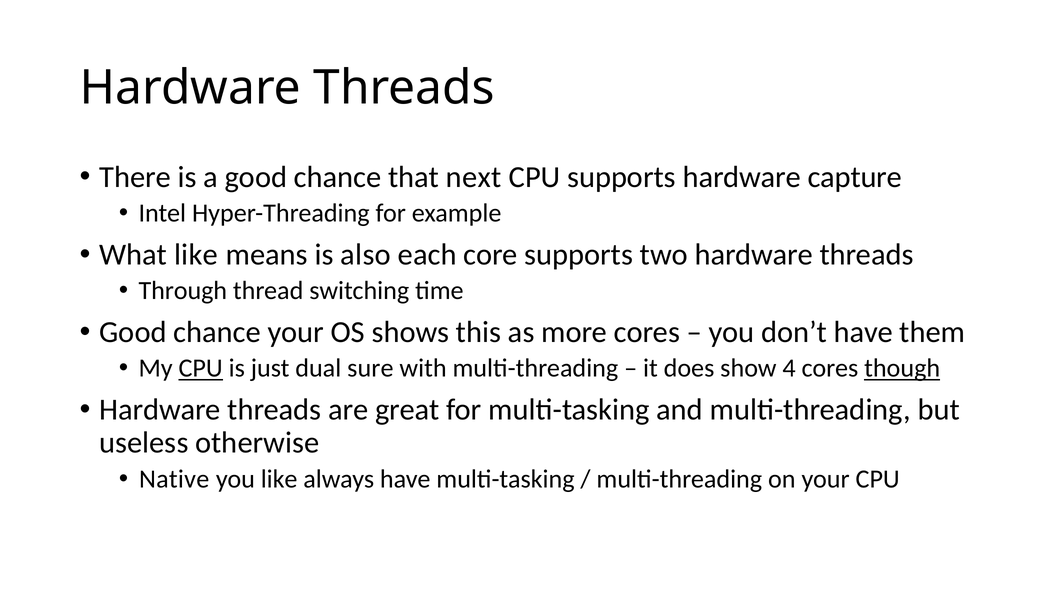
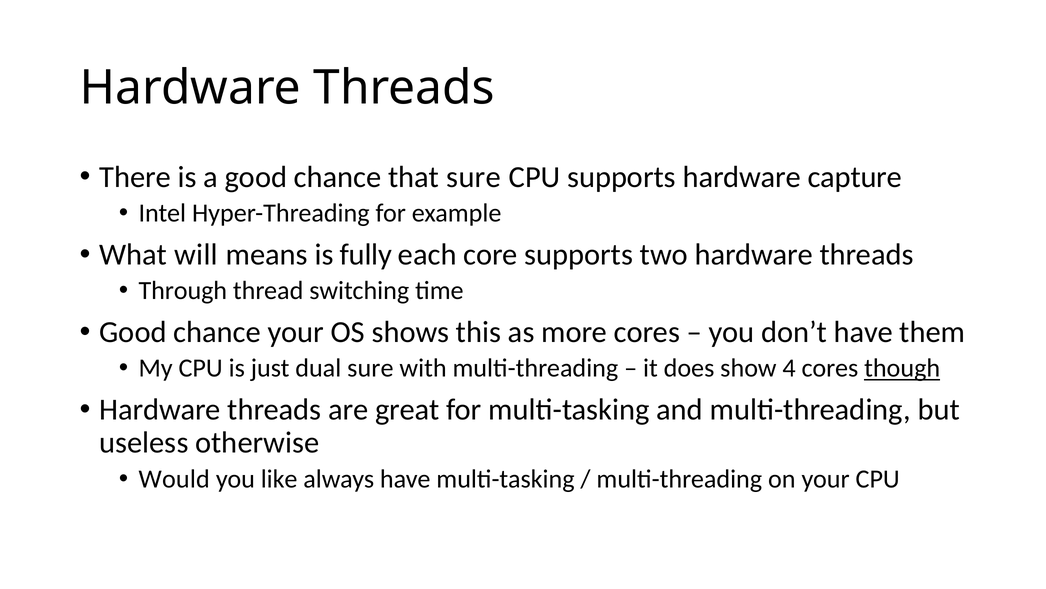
that next: next -> sure
What like: like -> will
also: also -> fully
CPU at (201, 368) underline: present -> none
Native: Native -> Would
